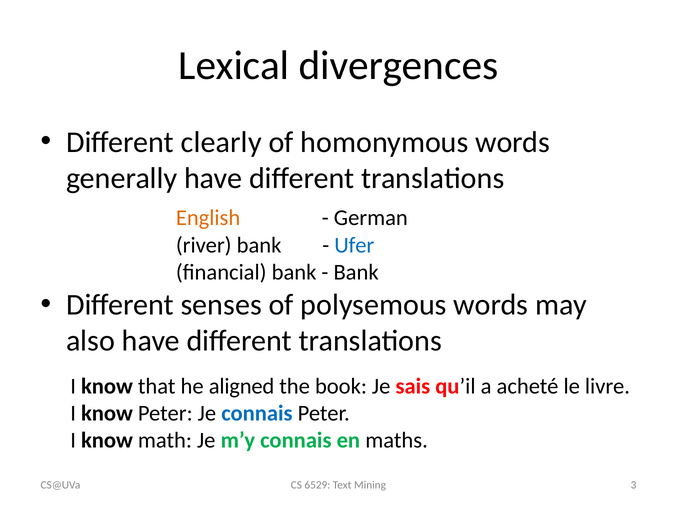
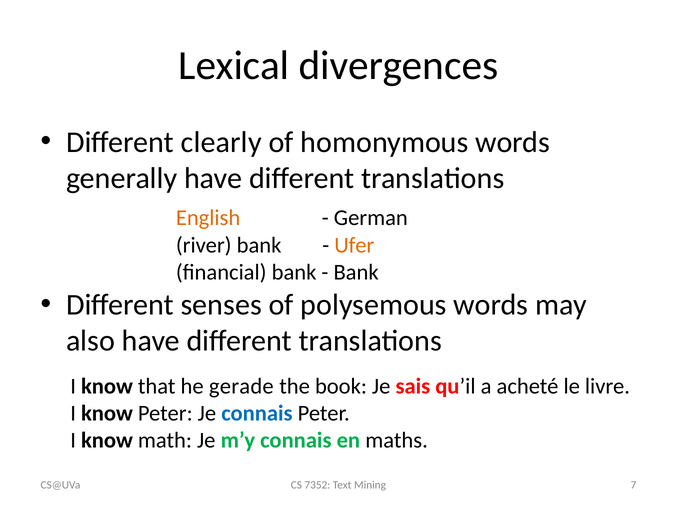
Ufer colour: blue -> orange
aligned: aligned -> gerade
6529: 6529 -> 7352
3: 3 -> 7
